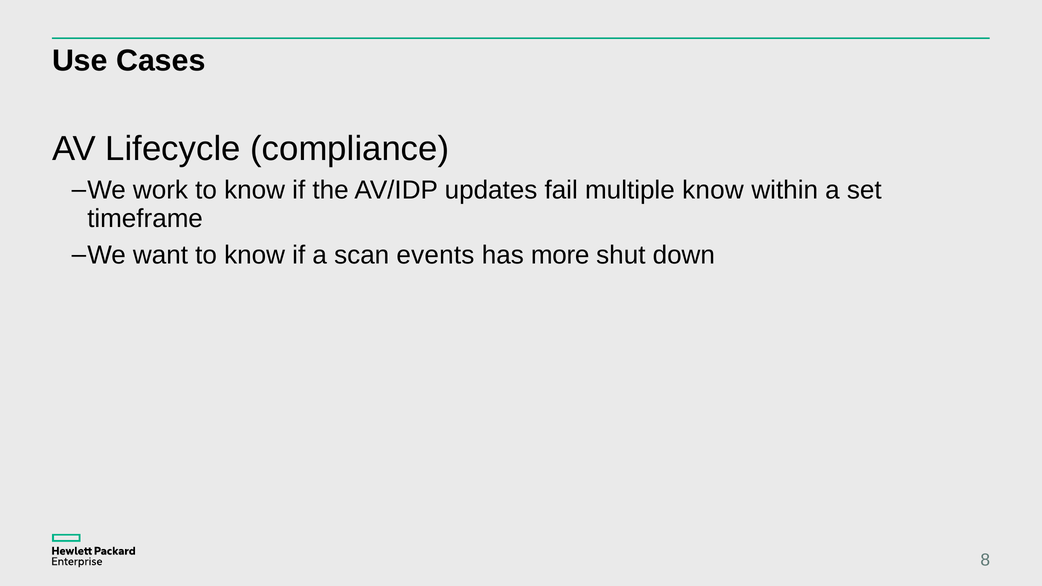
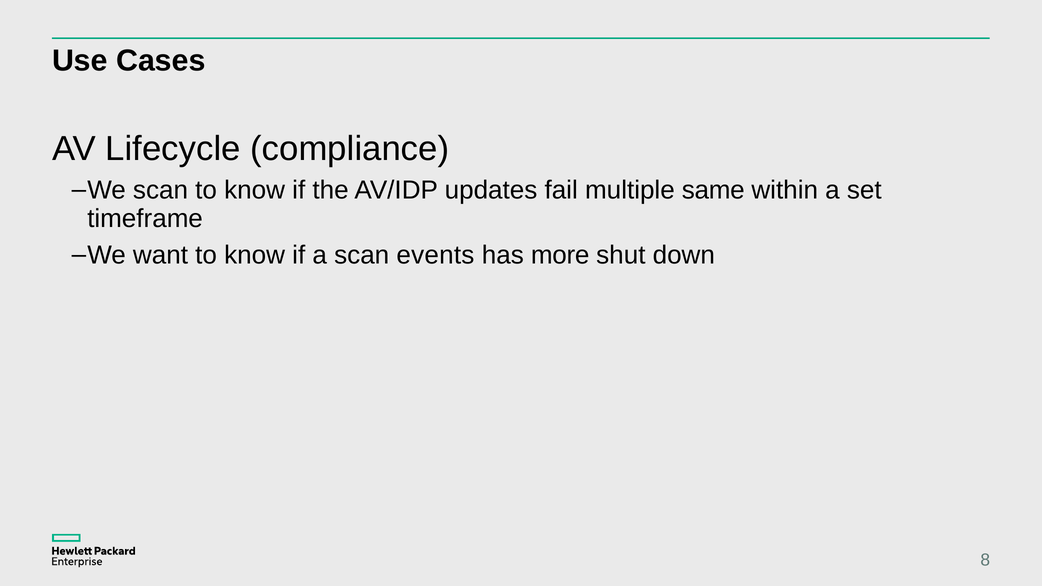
We work: work -> scan
multiple know: know -> same
